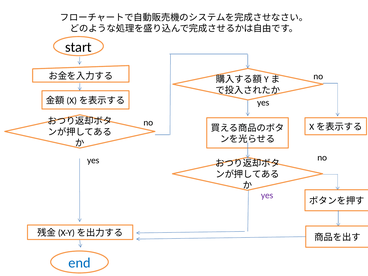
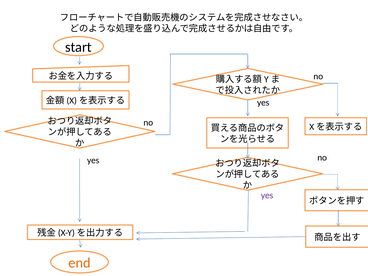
end colour: blue -> orange
